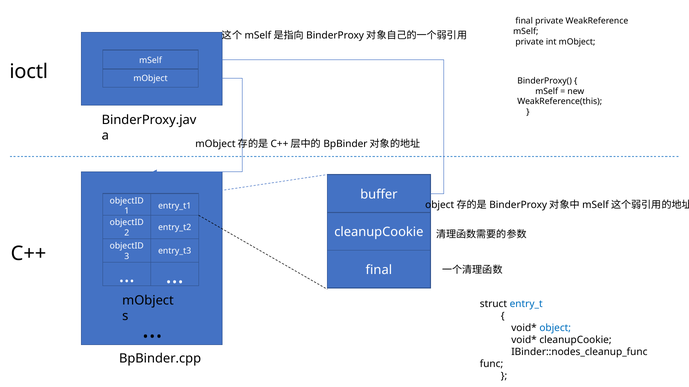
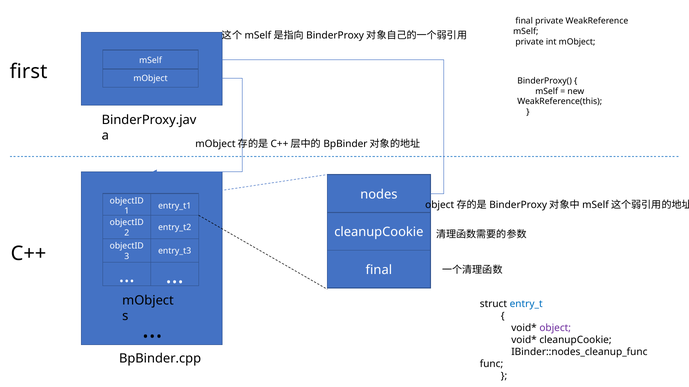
ioctl: ioctl -> first
buffer: buffer -> nodes
object colour: blue -> purple
